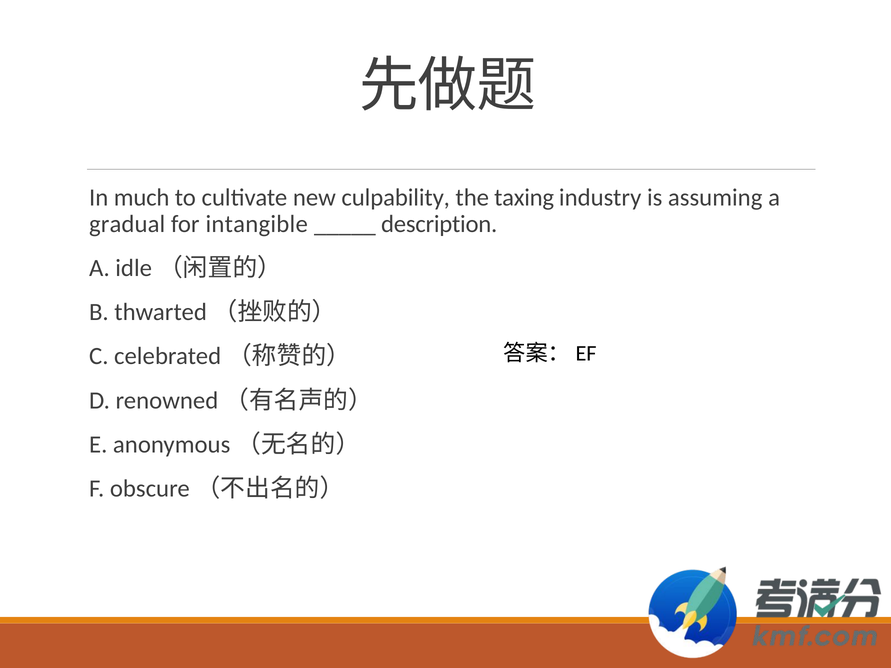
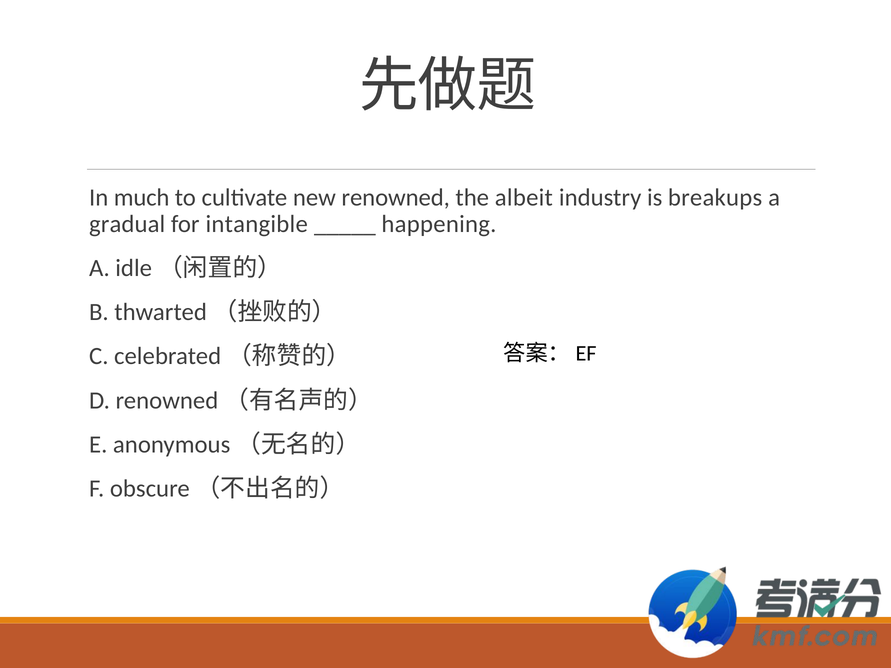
culpability: culpability -> renowned
taxing: taxing -> albeit
assuming: assuming -> breakups
description: description -> happening
